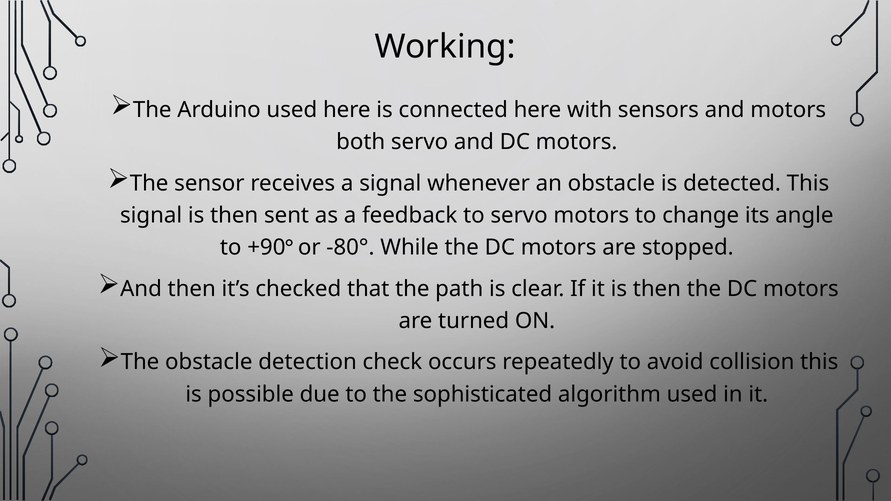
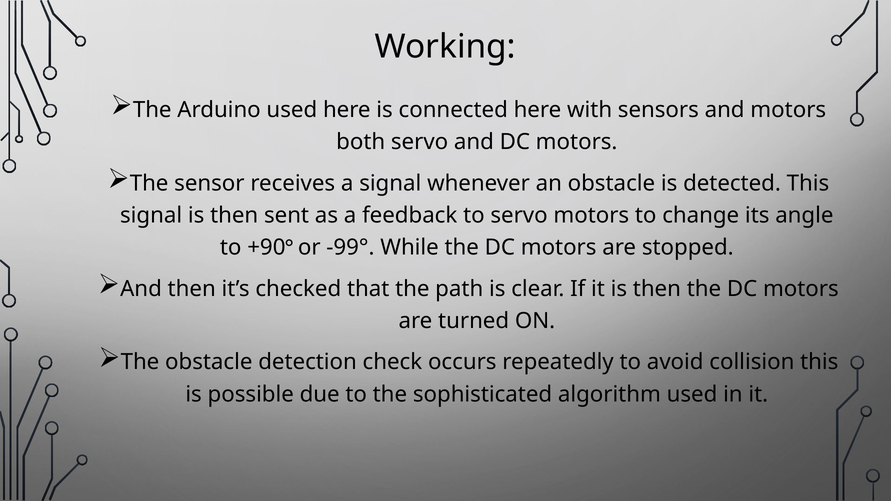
-80°: -80° -> -99°
